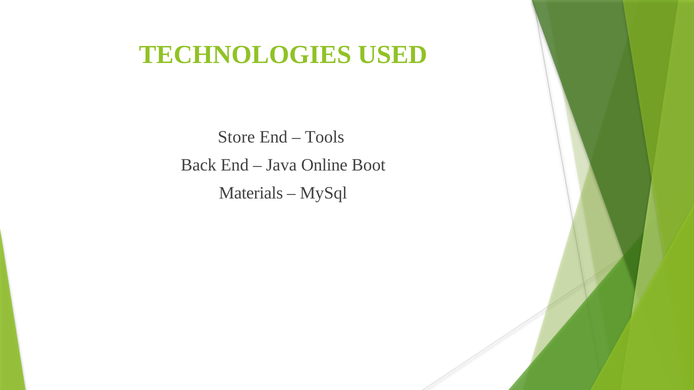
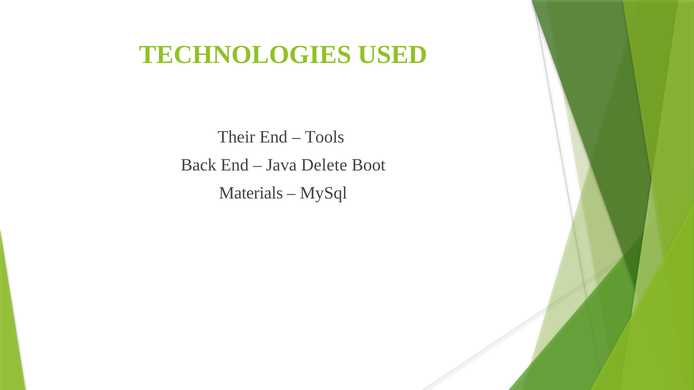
Store: Store -> Their
Online: Online -> Delete
